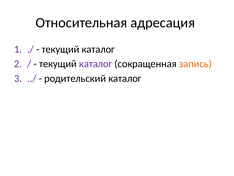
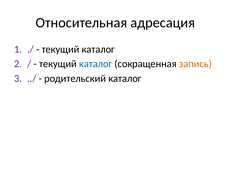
каталог at (96, 64) colour: purple -> blue
